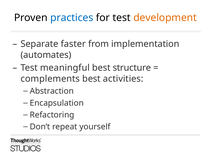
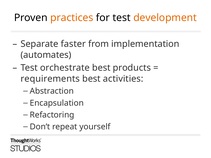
practices colour: blue -> orange
meaningful: meaningful -> orchestrate
structure: structure -> products
complements: complements -> requirements
